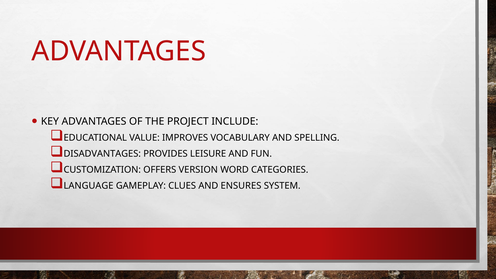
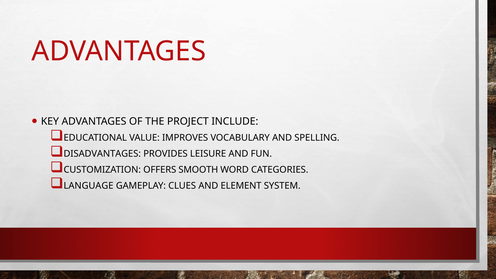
VERSION: VERSION -> SMOOTH
ENSURES: ENSURES -> ELEMENT
